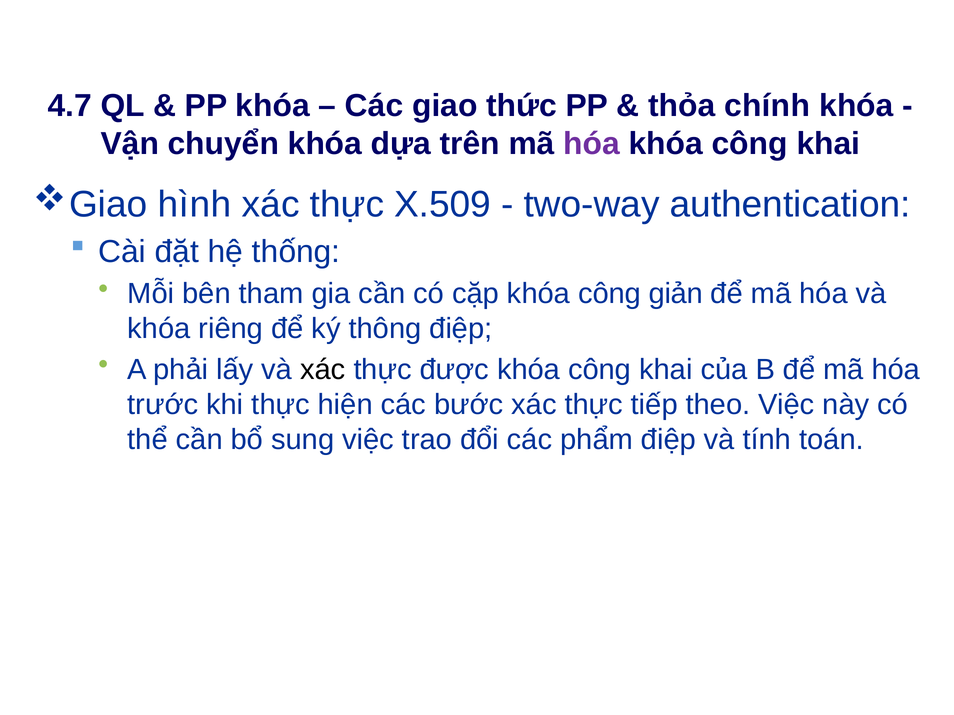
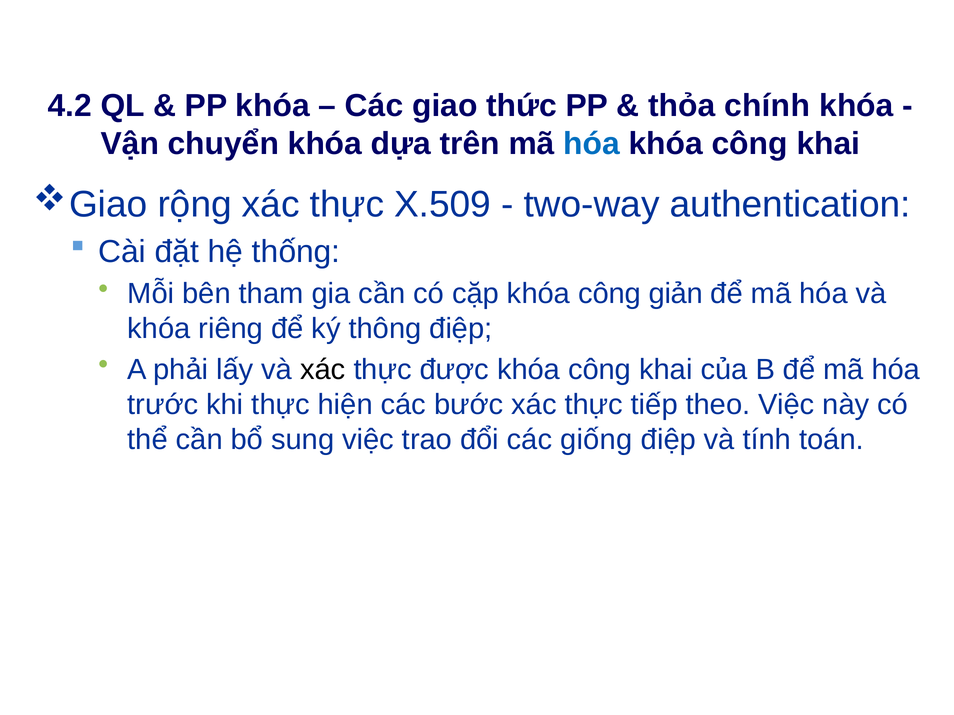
4.7: 4.7 -> 4.2
hóa at (592, 144) colour: purple -> blue
hình: hình -> rộng
phẩm: phẩm -> giống
